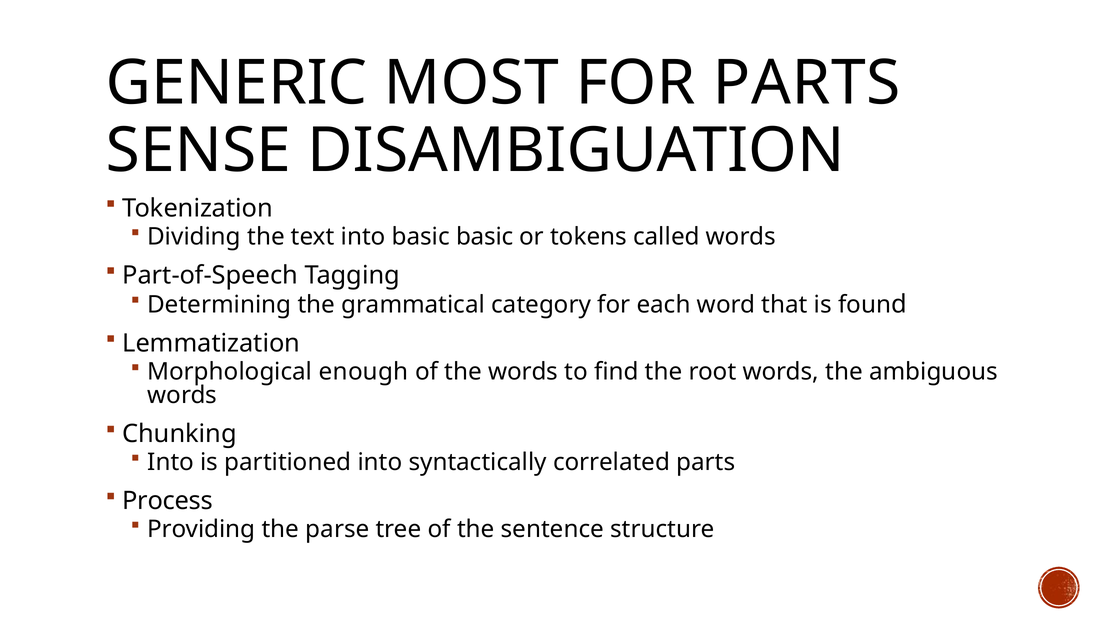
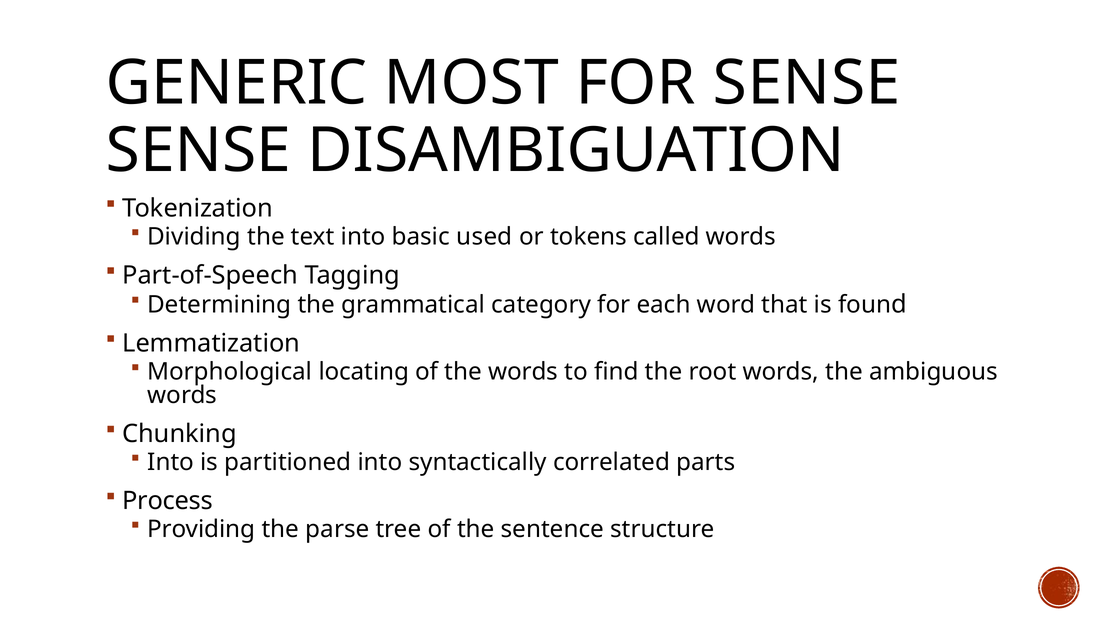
FOR PARTS: PARTS -> SENSE
basic basic: basic -> used
enough: enough -> locating
